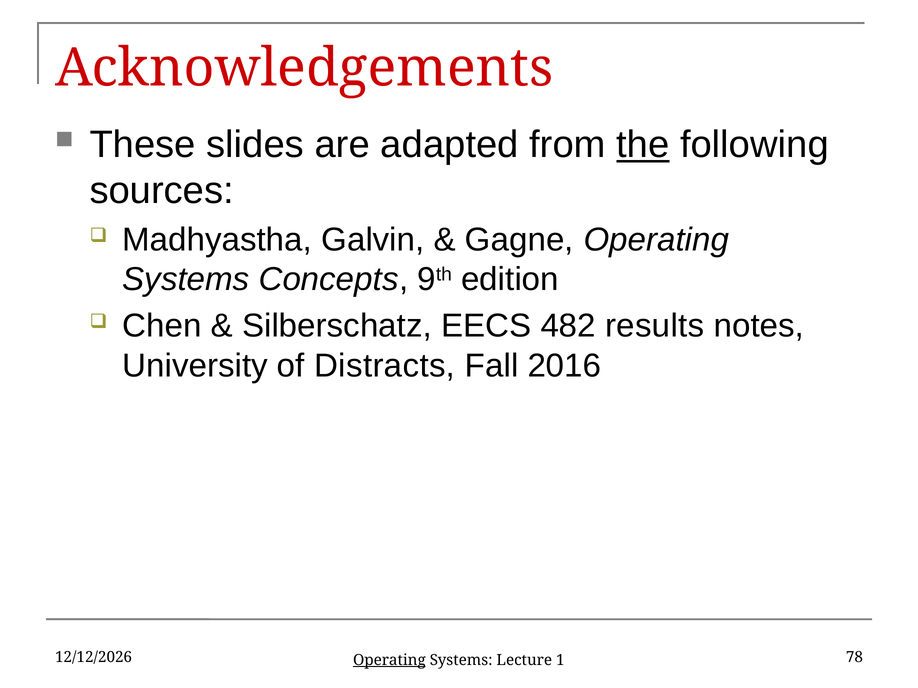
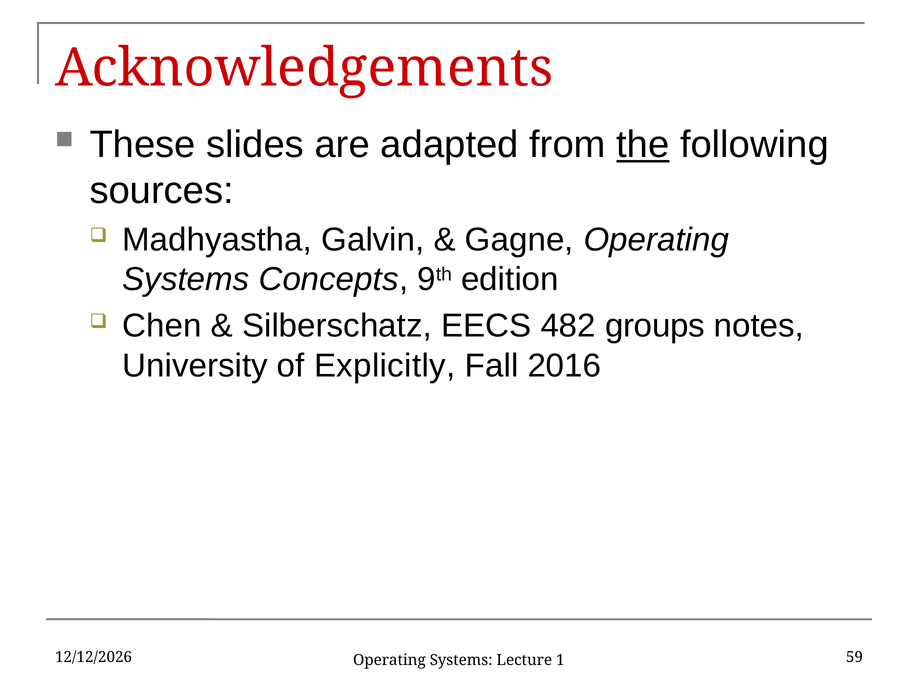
results: results -> groups
Distracts: Distracts -> Explicitly
78: 78 -> 59
Operating at (389, 660) underline: present -> none
